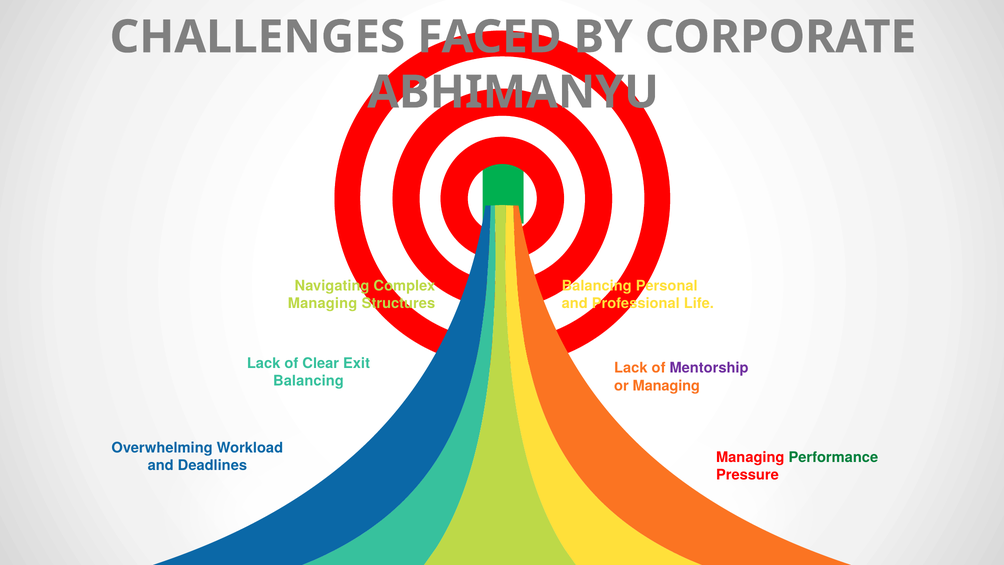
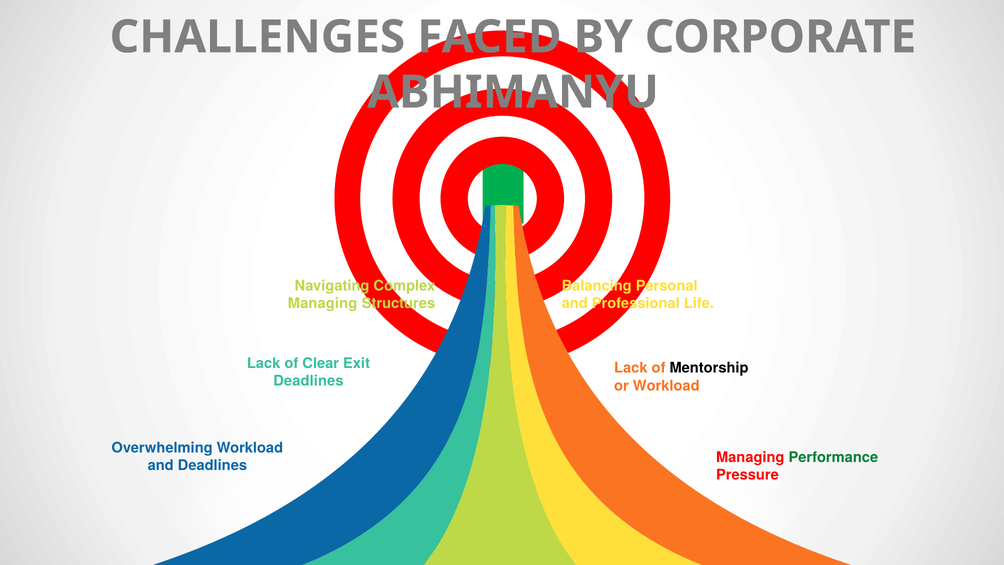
Mentorship colour: purple -> black
Balancing at (308, 381): Balancing -> Deadlines
or Managing: Managing -> Workload
